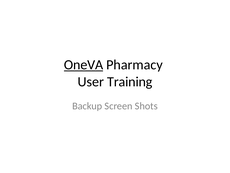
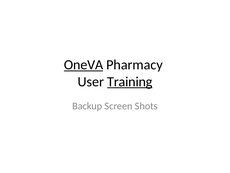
Training underline: none -> present
